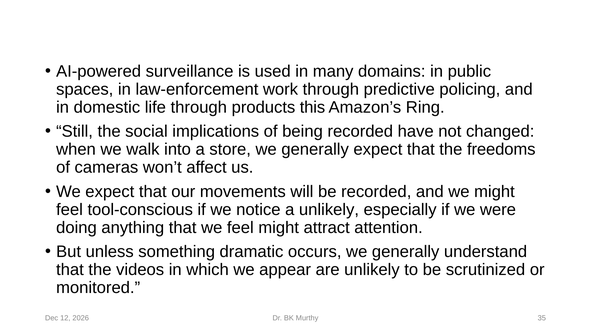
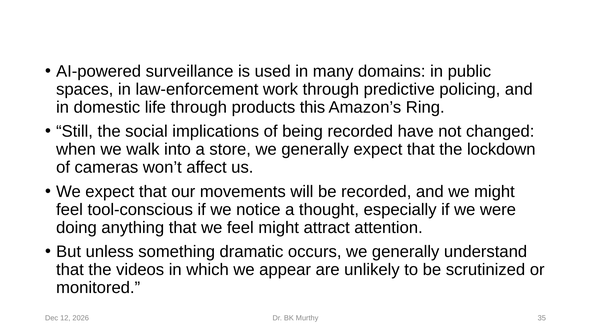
freedoms: freedoms -> lockdown
a unlikely: unlikely -> thought
